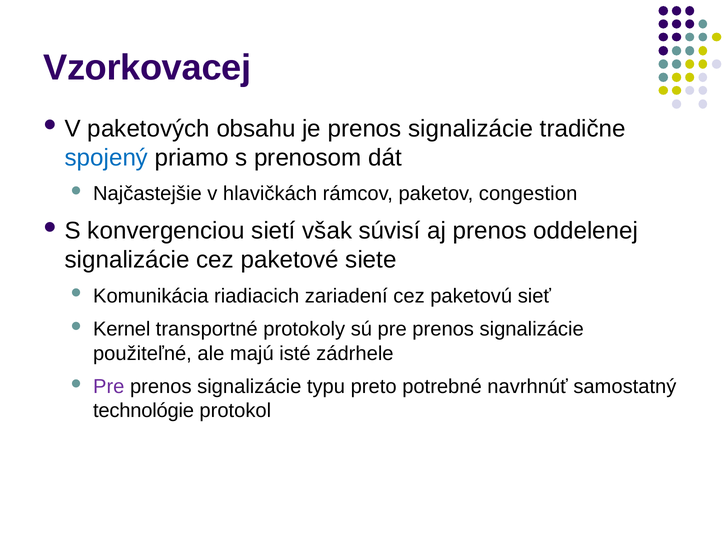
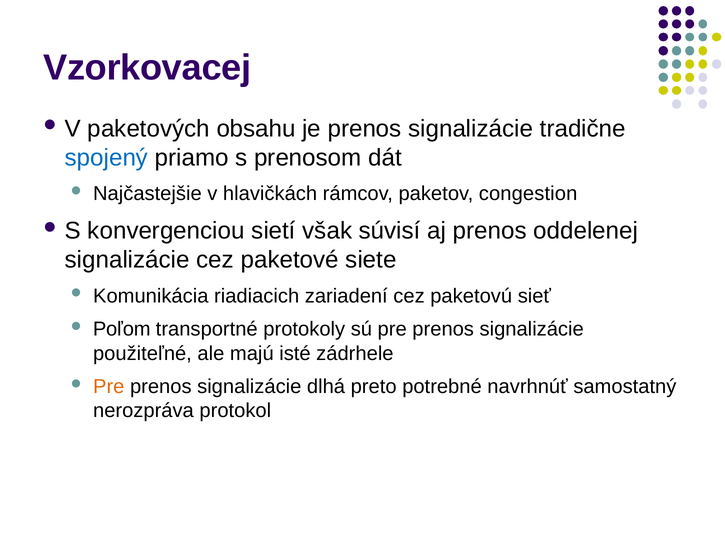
Kernel: Kernel -> Poľom
Pre at (109, 386) colour: purple -> orange
typu: typu -> dlhá
technológie: technológie -> nerozpráva
